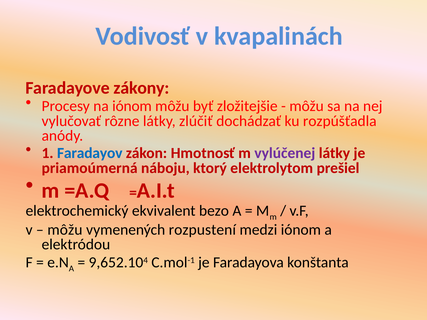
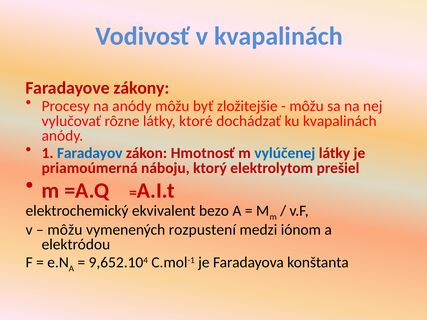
na iónom: iónom -> anódy
zlúčiť: zlúčiť -> ktoré
ku rozpúšťadla: rozpúšťadla -> kvapalinách
vylúčenej colour: purple -> blue
